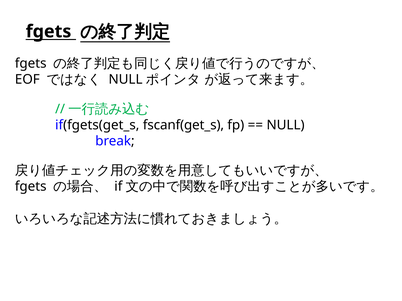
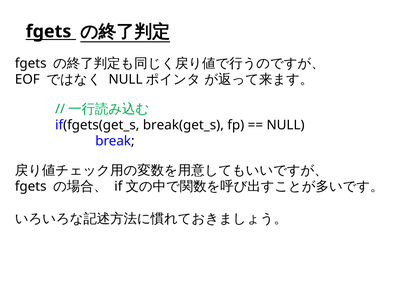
fscanf(get_s: fscanf(get_s -> break(get_s
